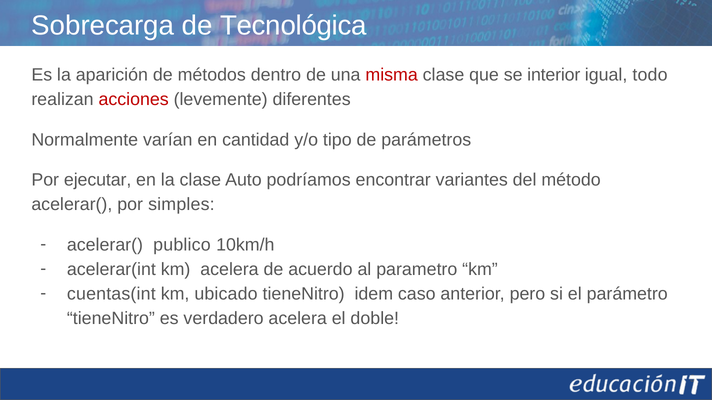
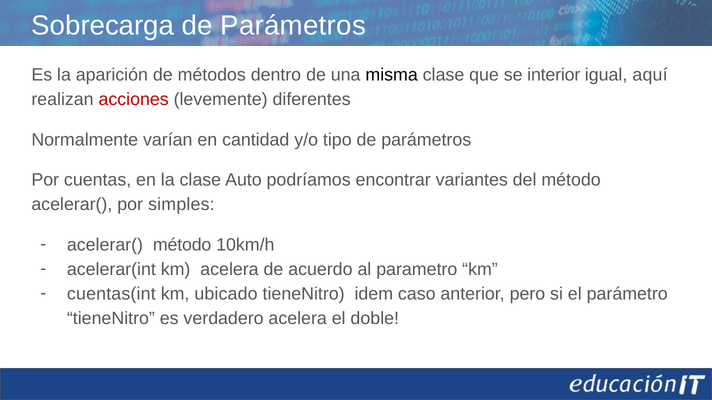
Sobrecarga de Tecnológica: Tecnológica -> Parámetros
misma colour: red -> black
todo: todo -> aquí
ejecutar: ejecutar -> cuentas
acelerar( publico: publico -> método
